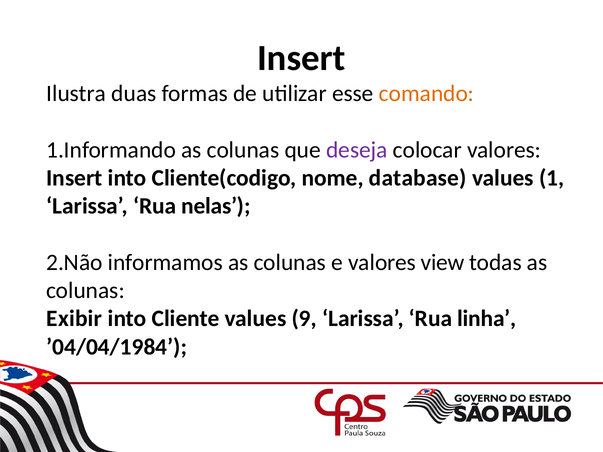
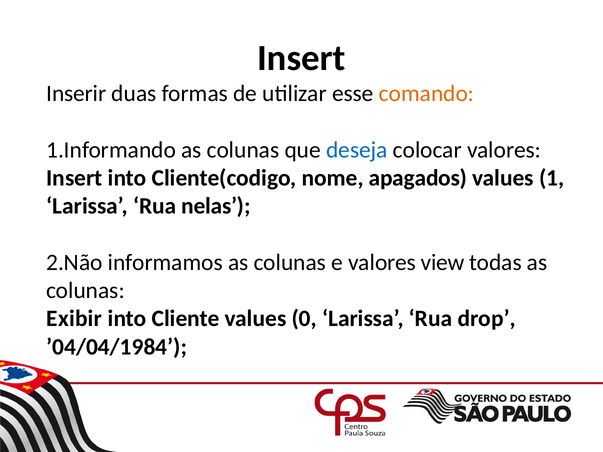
Ilustra: Ilustra -> Inserir
deseja colour: purple -> blue
database: database -> apagados
9: 9 -> 0
linha: linha -> drop
